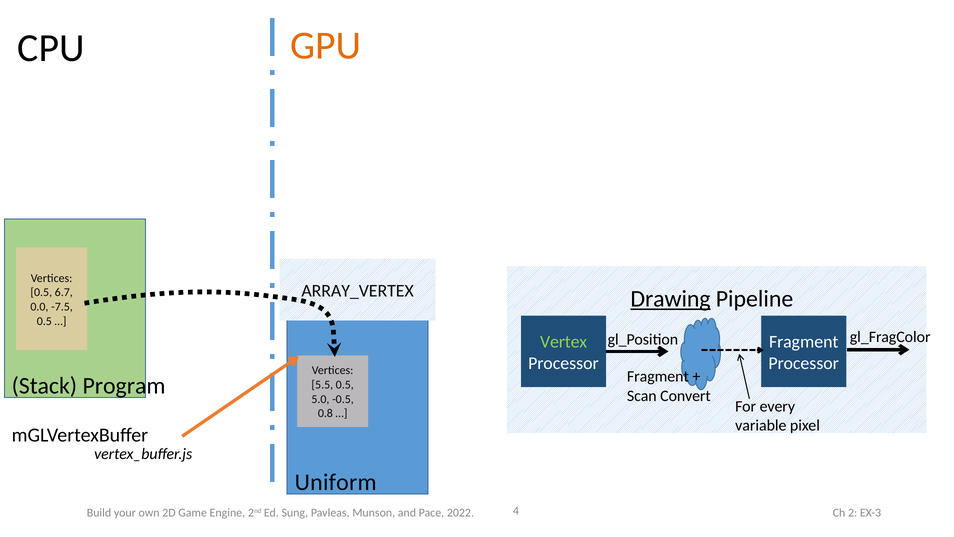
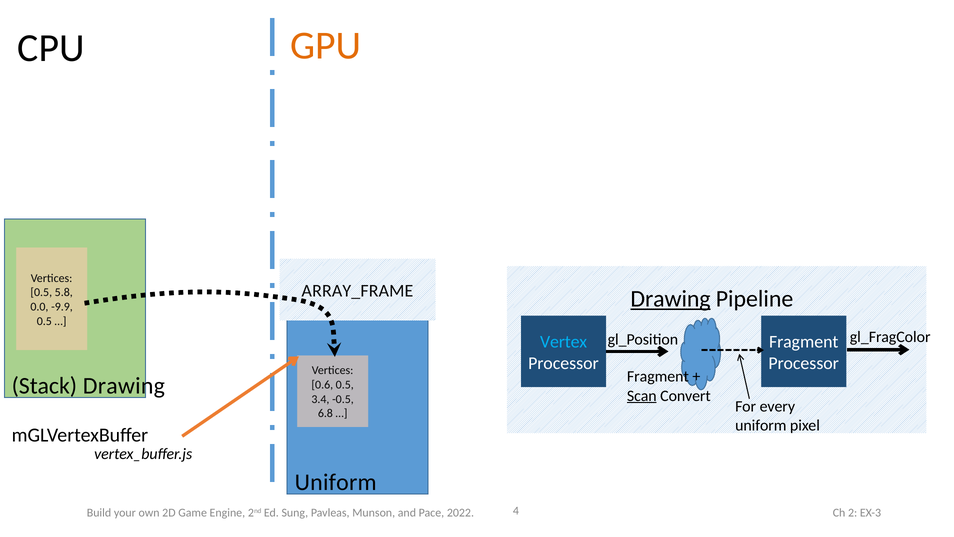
ARRAY_VERTEX: ARRAY_VERTEX -> ARRAY_FRAME
6.7: 6.7 -> 5.8
-7.5: -7.5 -> -9.9
Vertex colour: light green -> light blue
Stack Program: Program -> Drawing
5.5: 5.5 -> 0.6
Scan underline: none -> present
5.0: 5.0 -> 3.4
0.8: 0.8 -> 6.8
variable at (761, 425): variable -> uniform
